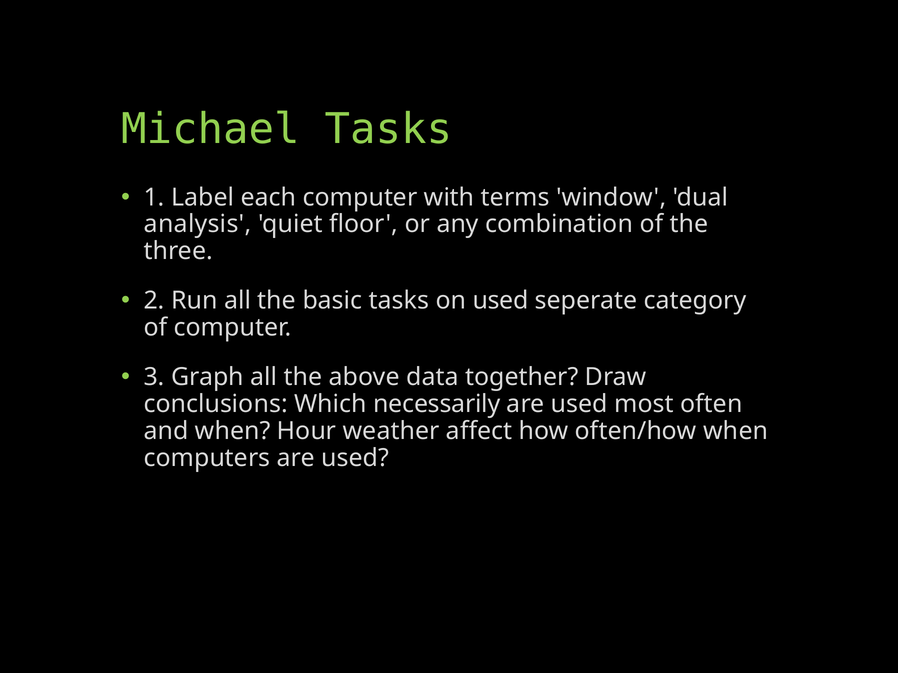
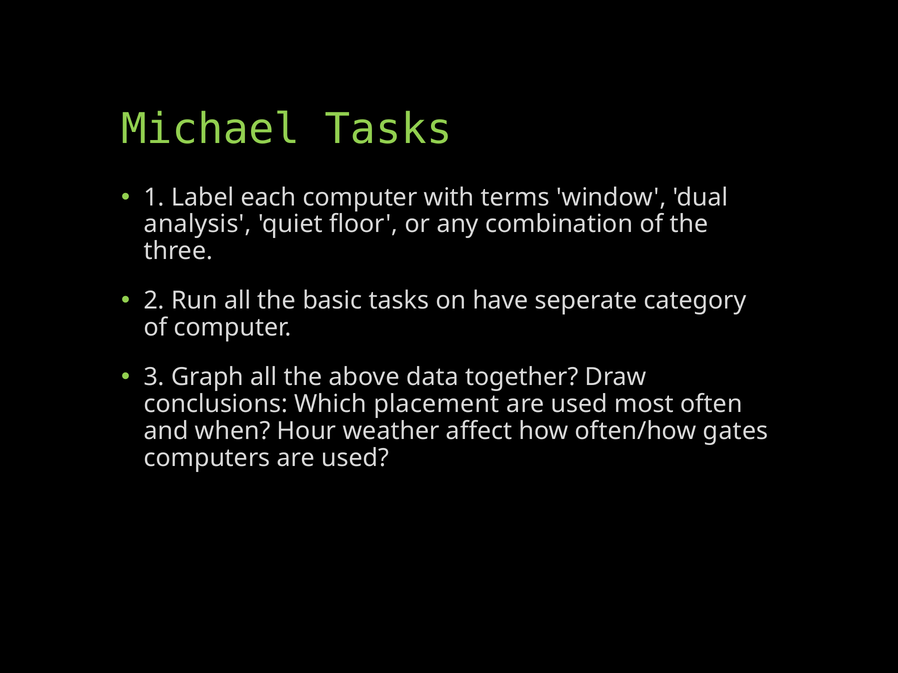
on used: used -> have
necessarily: necessarily -> placement
often/how when: when -> gates
